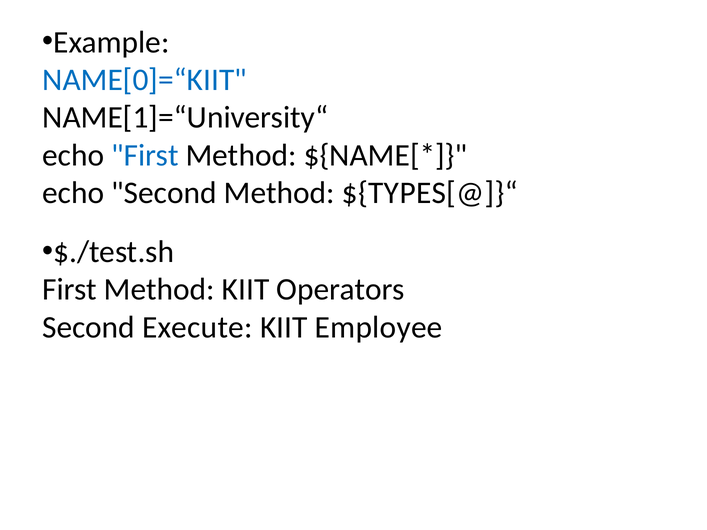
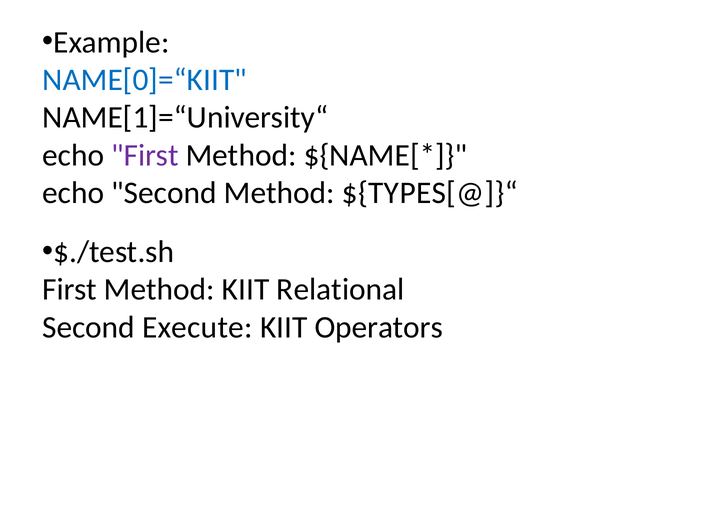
First at (145, 155) colour: blue -> purple
Operators: Operators -> Relational
Employee: Employee -> Operators
